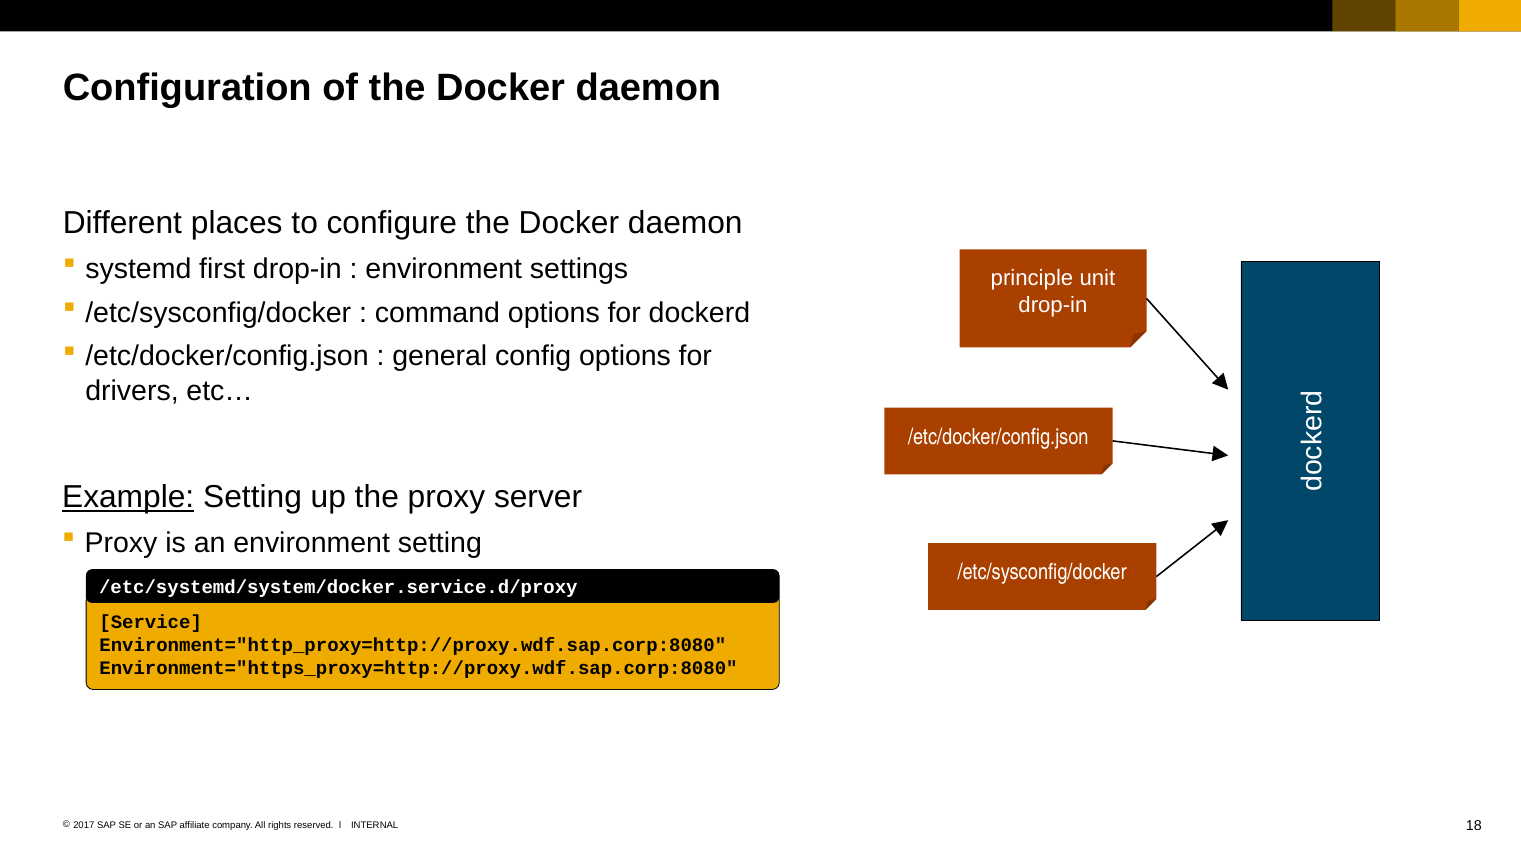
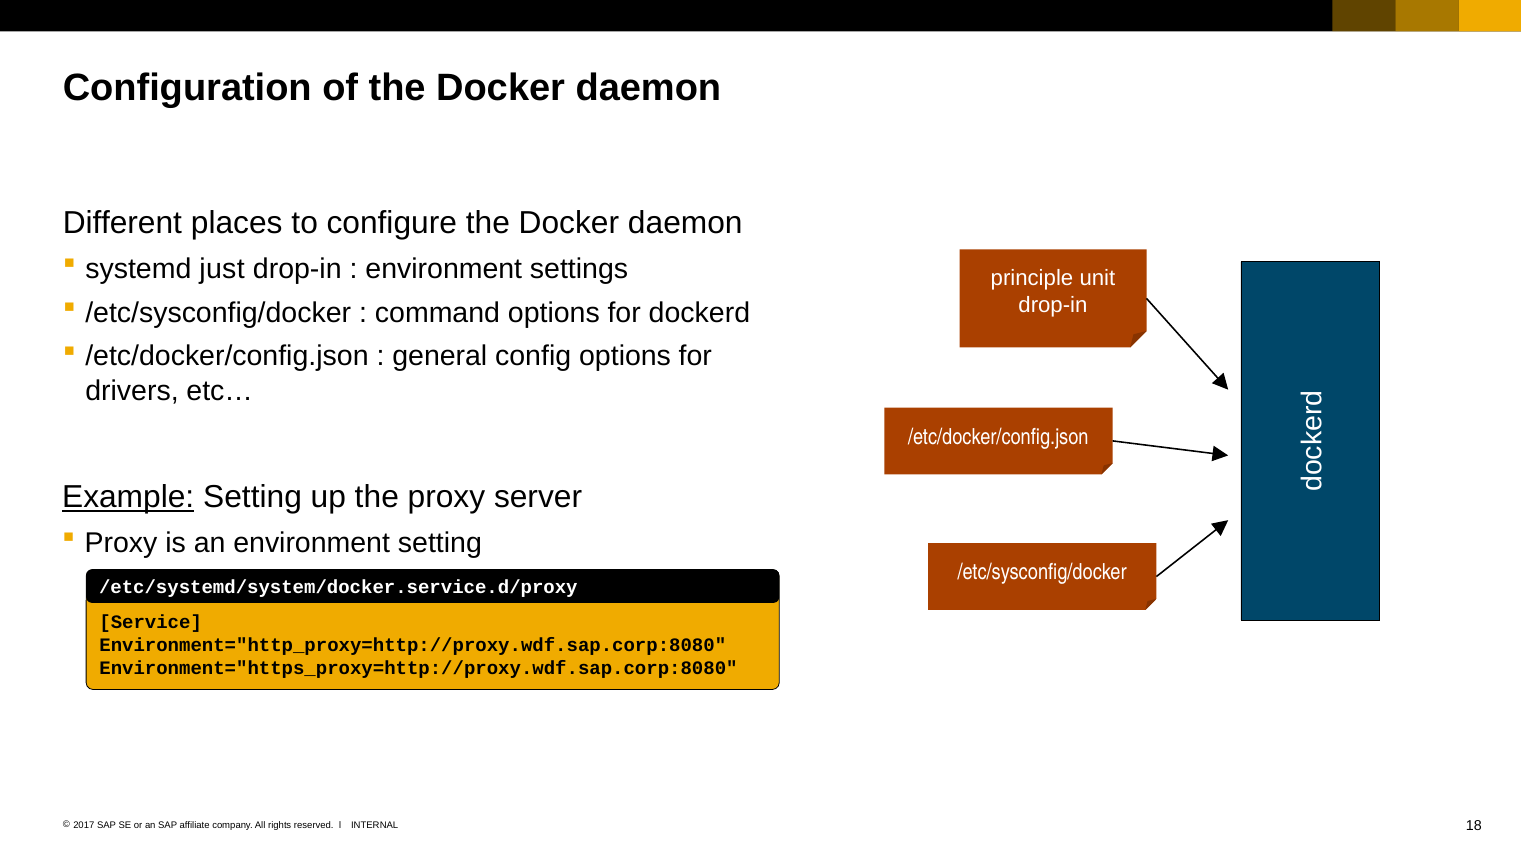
first: first -> just
